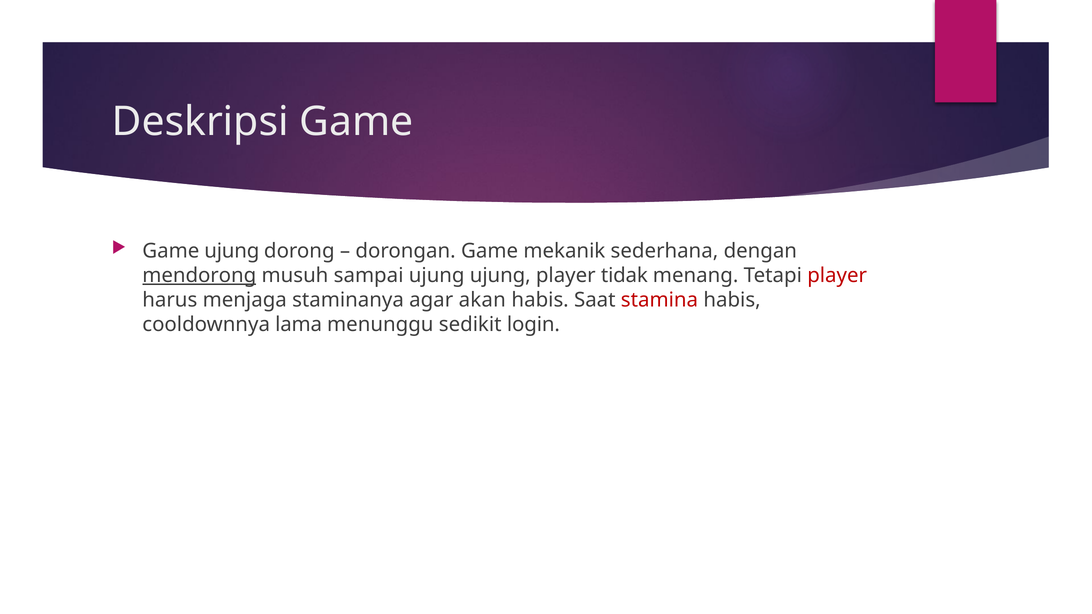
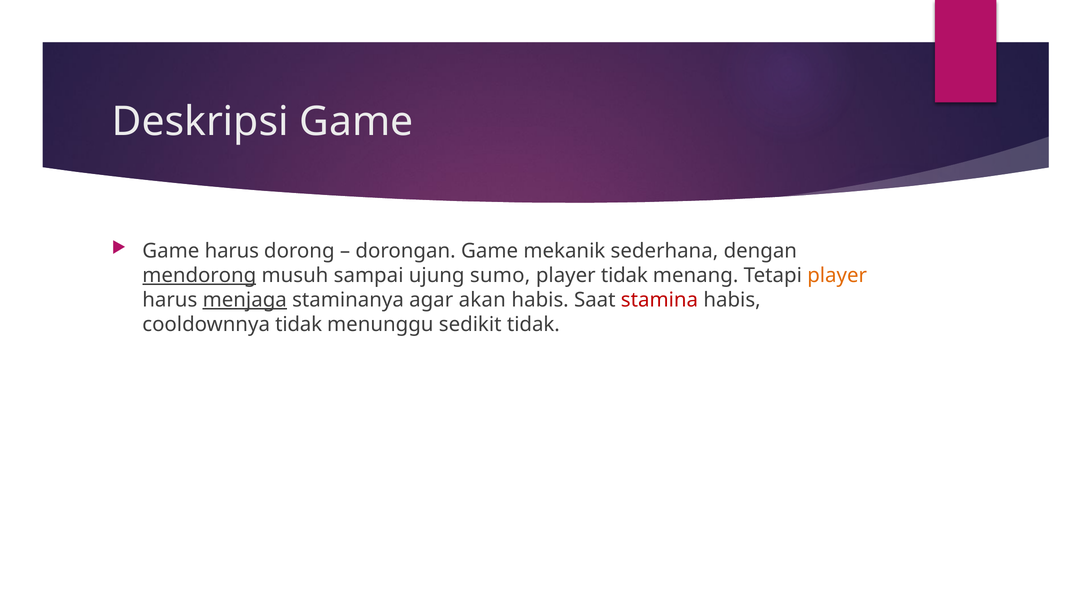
Game ujung: ujung -> harus
ujung ujung: ujung -> sumo
player at (837, 276) colour: red -> orange
menjaga underline: none -> present
cooldownnya lama: lama -> tidak
sedikit login: login -> tidak
